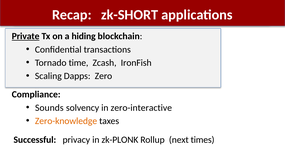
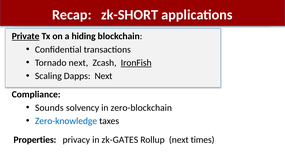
Tornado time: time -> next
IronFish underline: none -> present
Dapps Zero: Zero -> Next
zero-interactive: zero-interactive -> zero-blockchain
Zero-knowledge colour: orange -> blue
Successful: Successful -> Properties
zk-PLONK: zk-PLONK -> zk-GATES
